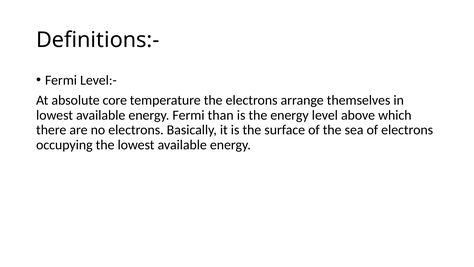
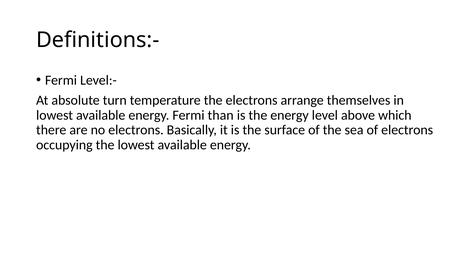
core: core -> turn
